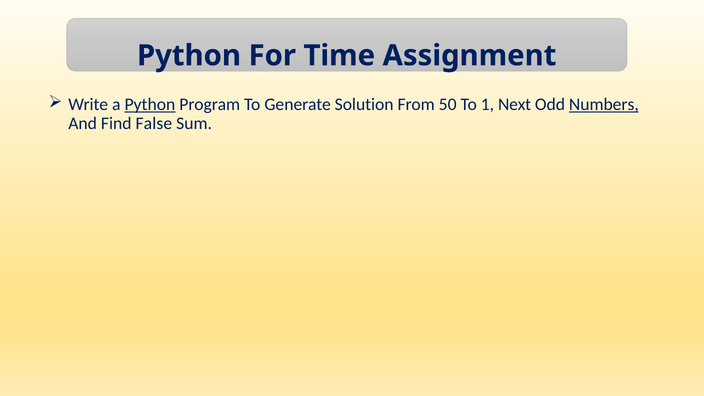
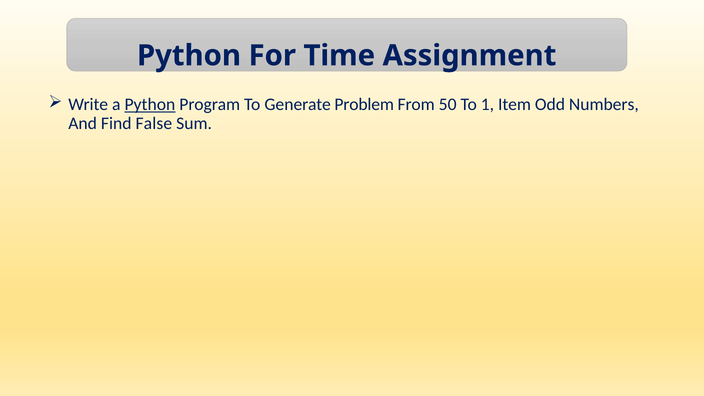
Solution: Solution -> Problem
Next: Next -> Item
Numbers underline: present -> none
